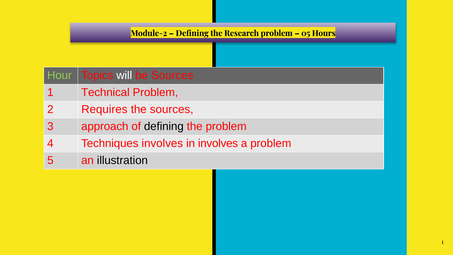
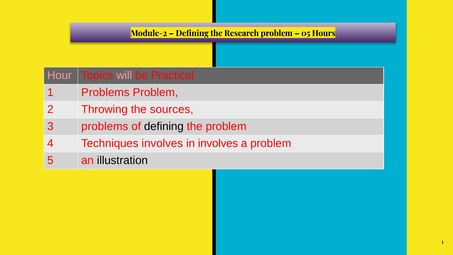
Hour colour: light green -> pink
will colour: white -> pink
be Sources: Sources -> Practical
1 Technical: Technical -> Problems
Requires: Requires -> Throwing
3 approach: approach -> problems
